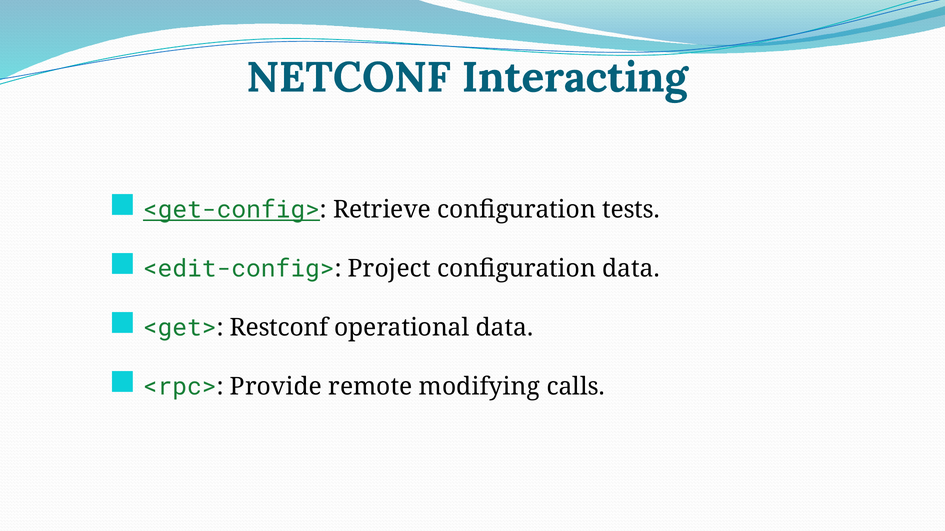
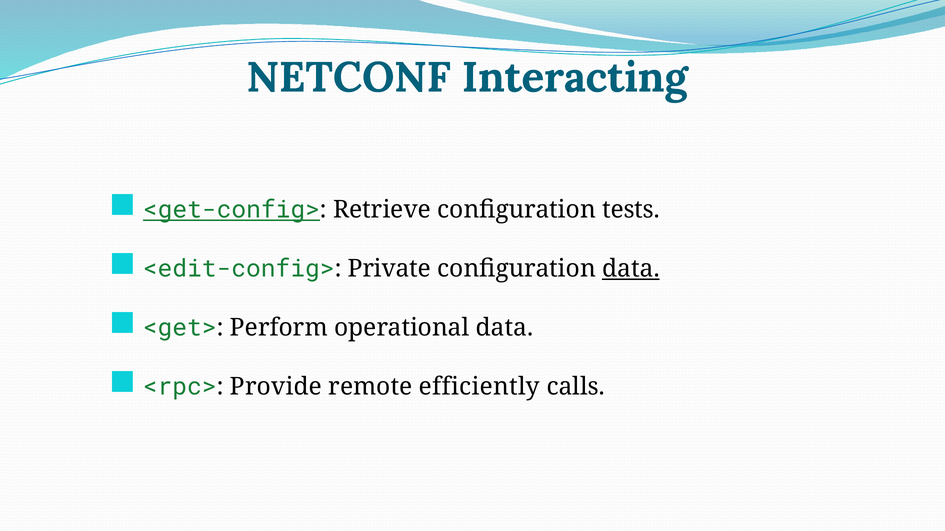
Project: Project -> Private
data at (631, 269) underline: none -> present
Restconf: Restconf -> Perform
modifying: modifying -> efficiently
